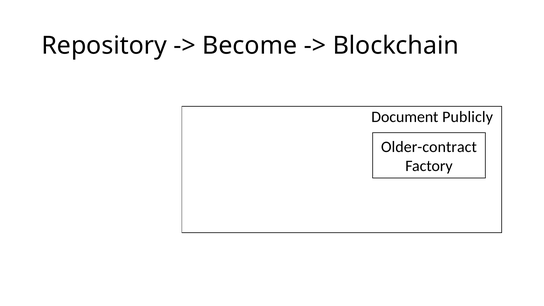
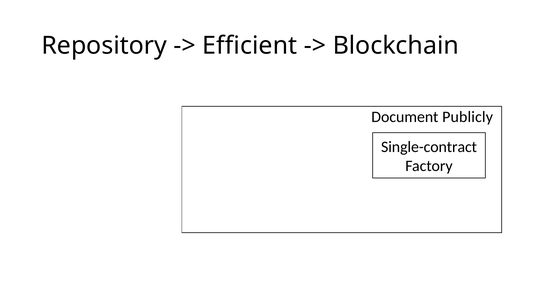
Become: Become -> Efficient
Older-contract: Older-contract -> Single-contract
